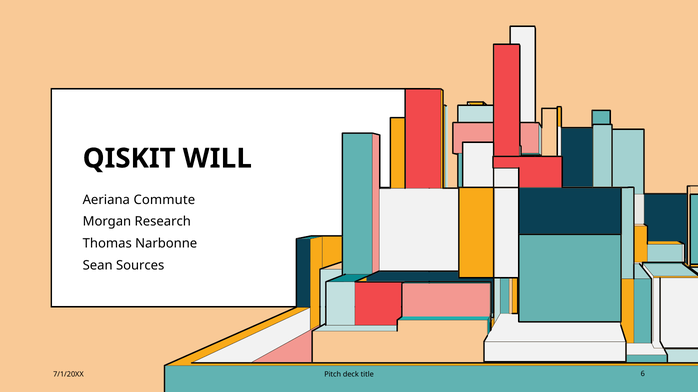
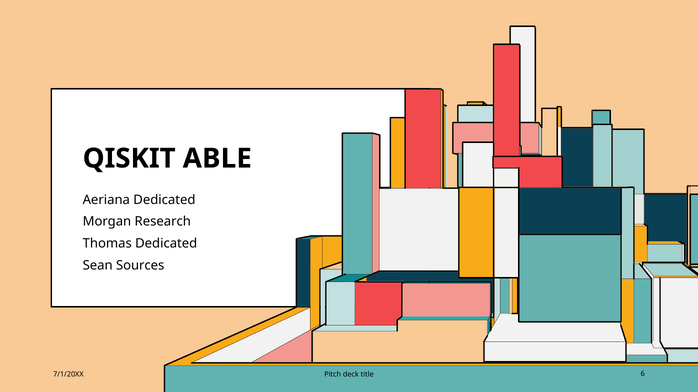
WILL: WILL -> ABLE
Aeriana Commute: Commute -> Dedicated
Thomas Narbonne: Narbonne -> Dedicated
